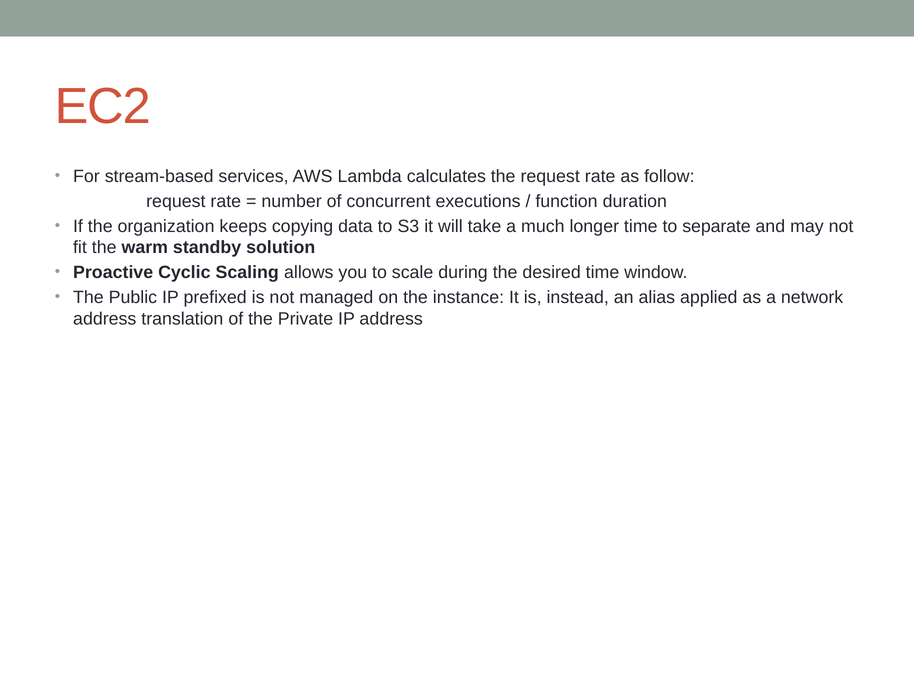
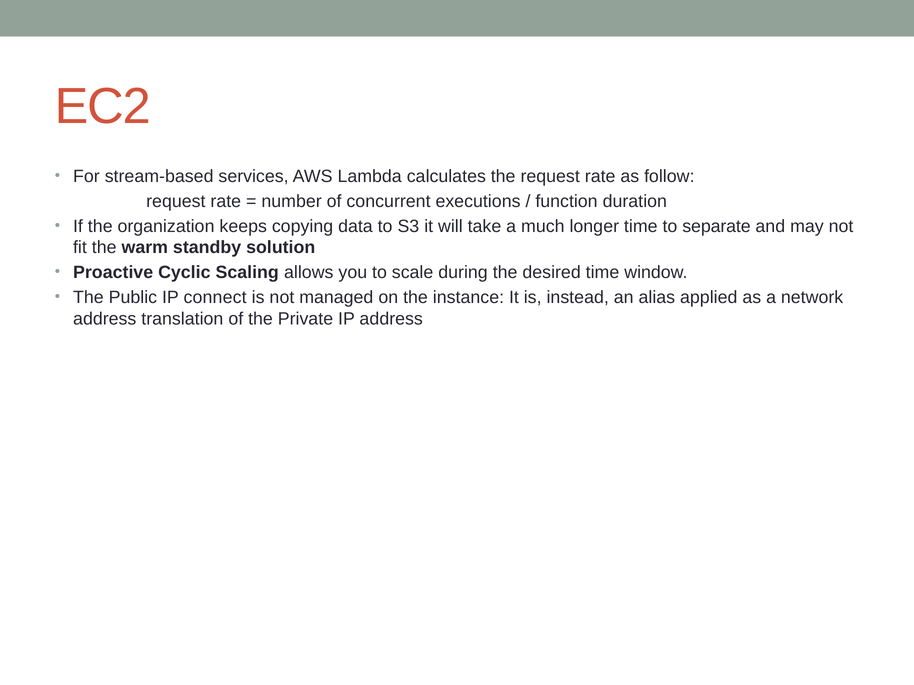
prefixed: prefixed -> connect
